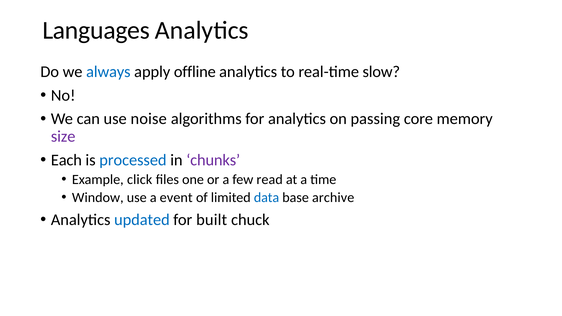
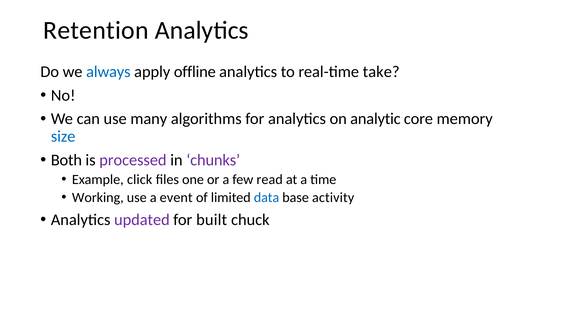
Languages: Languages -> Retention
slow: slow -> take
noise: noise -> many
passing: passing -> analytic
size colour: purple -> blue
Each: Each -> Both
processed colour: blue -> purple
Window: Window -> Working
archive: archive -> activity
updated colour: blue -> purple
